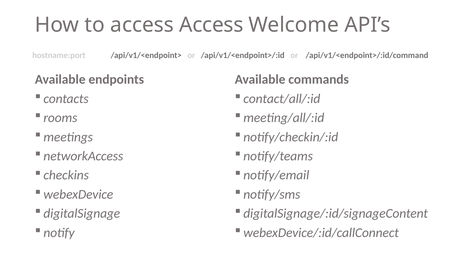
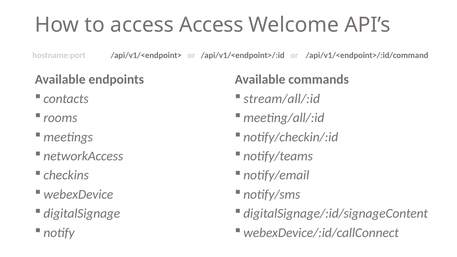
contact/all/:id: contact/all/:id -> stream/all/:id
